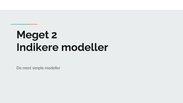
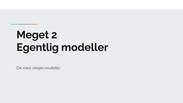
Indikere: Indikere -> Egentlig
